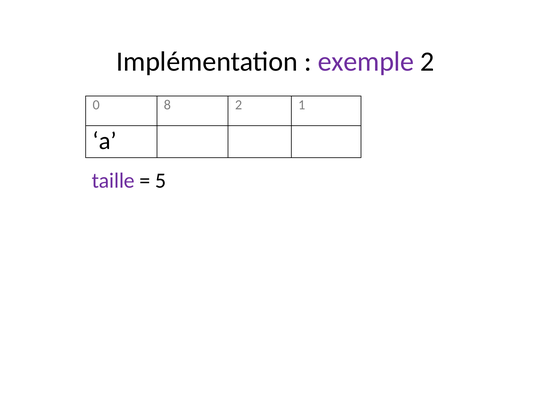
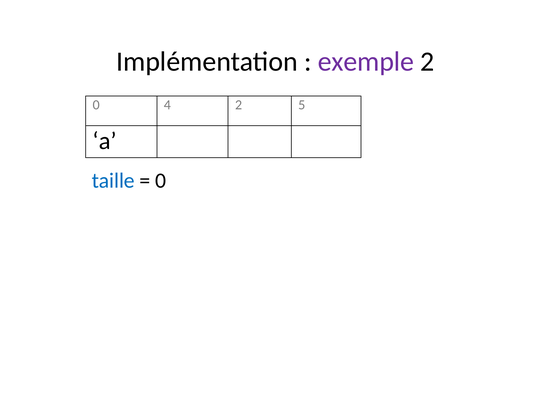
8: 8 -> 4
1: 1 -> 5
taille colour: purple -> blue
5 at (161, 181): 5 -> 0
